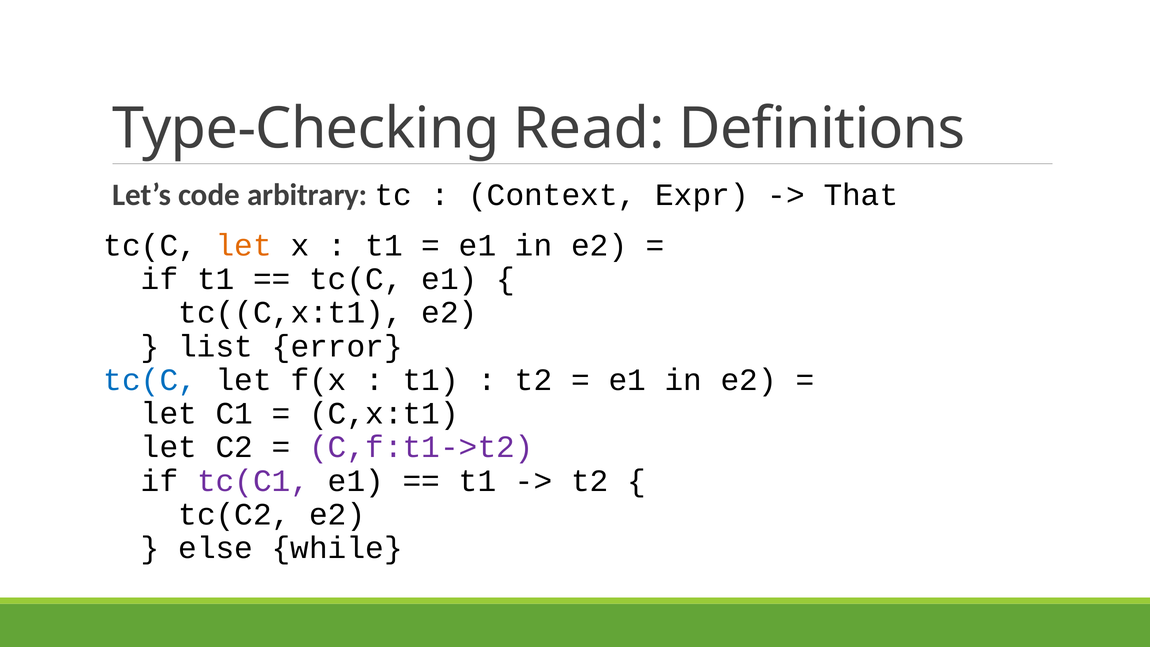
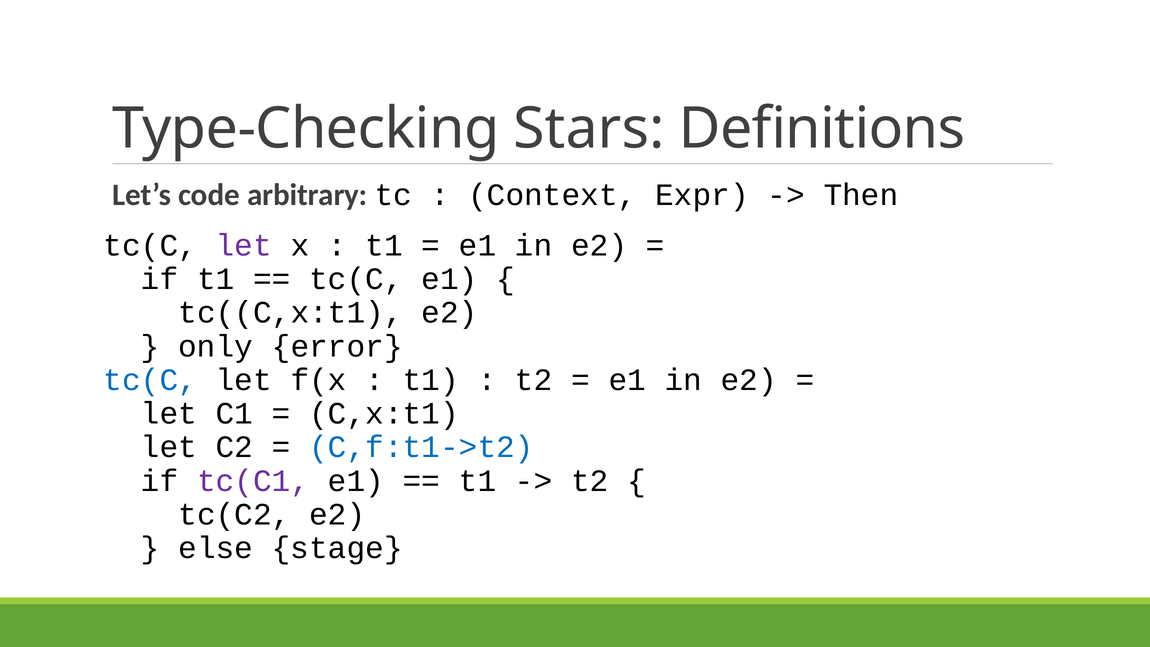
Read: Read -> Stars
That: That -> Then
let at (244, 245) colour: orange -> purple
list: list -> only
C,f:t1->t2 colour: purple -> blue
while: while -> stage
